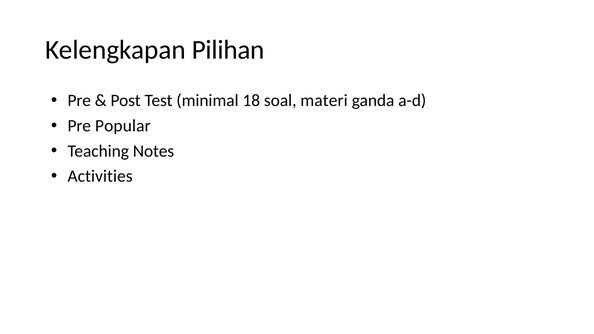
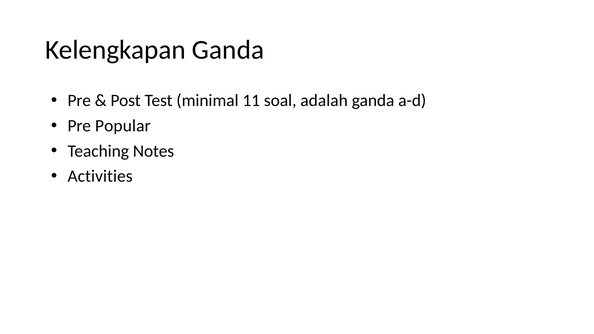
Kelengkapan Pilihan: Pilihan -> Ganda
18: 18 -> 11
materi: materi -> adalah
